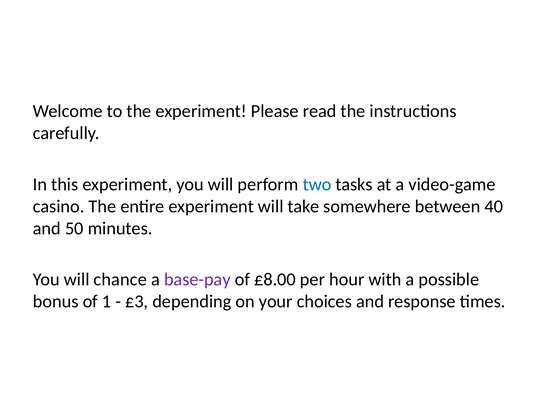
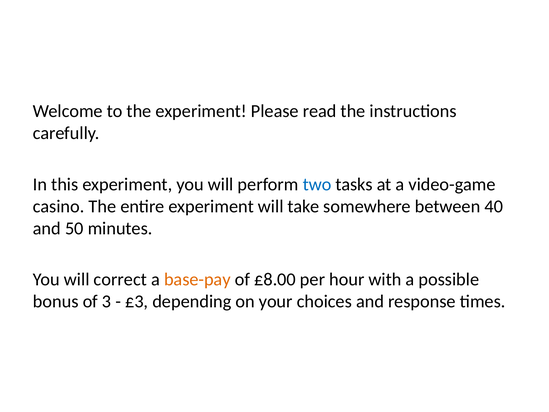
chance: chance -> correct
base-pay colour: purple -> orange
1: 1 -> 3
